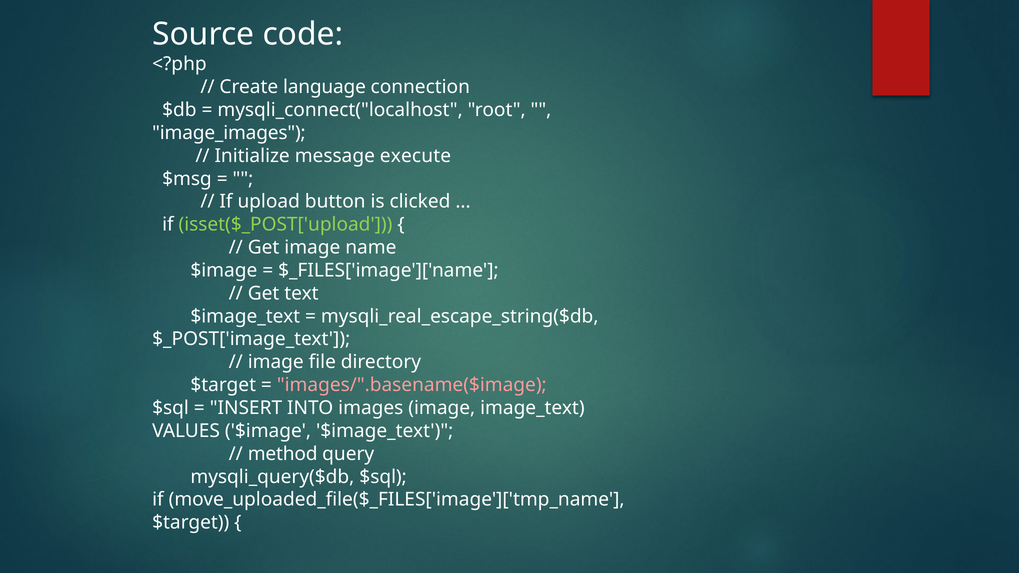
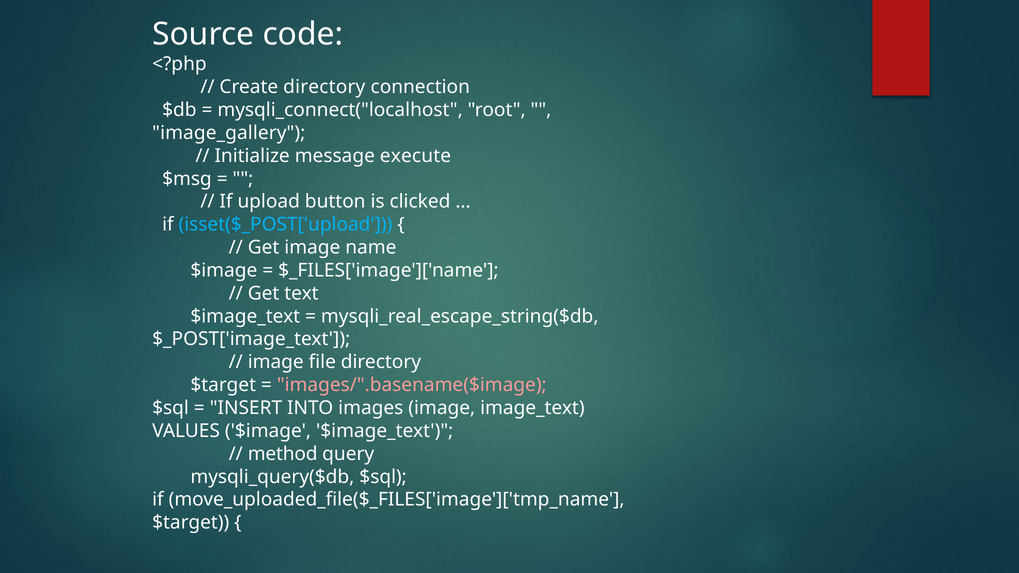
Create language: language -> directory
image_images: image_images -> image_gallery
isset($_POST['upload colour: light green -> light blue
